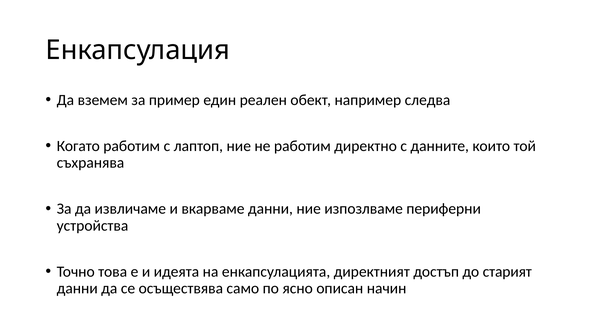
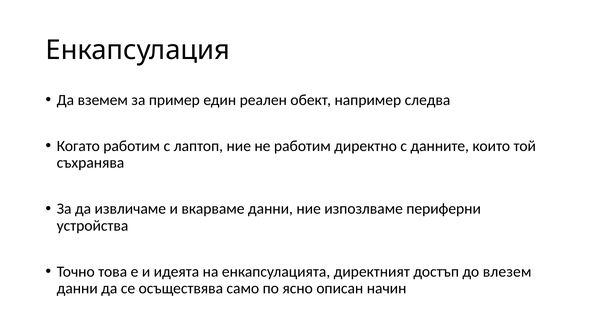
старият: старият -> влезем
